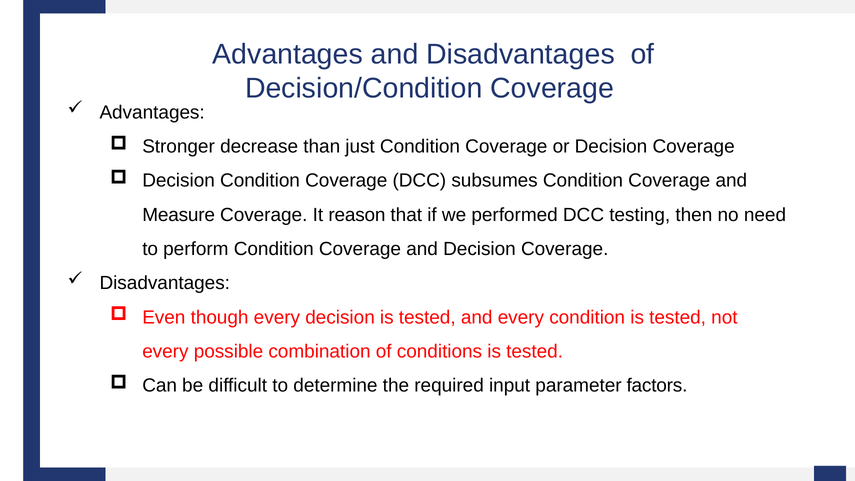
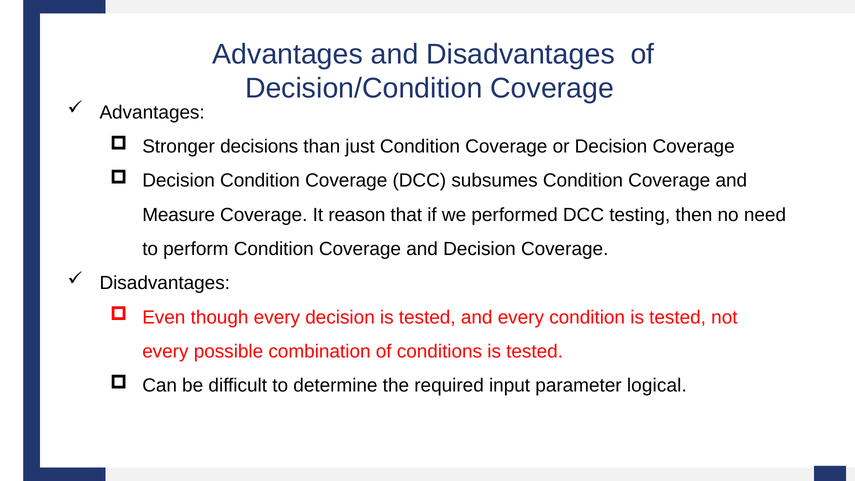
decrease: decrease -> decisions
factors: factors -> logical
